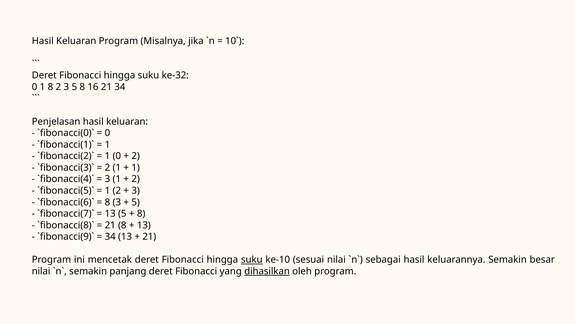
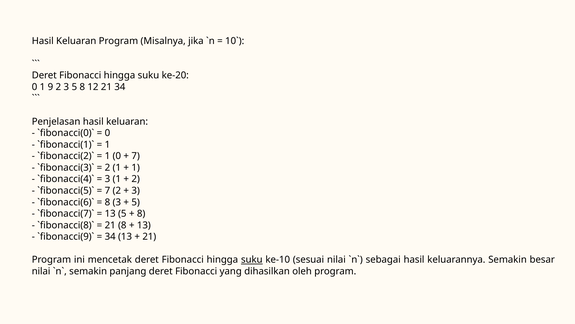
ke-32: ke-32 -> ke-20
1 8: 8 -> 9
16: 16 -> 12
2 at (136, 156): 2 -> 7
1 at (107, 190): 1 -> 7
dihasilkan underline: present -> none
